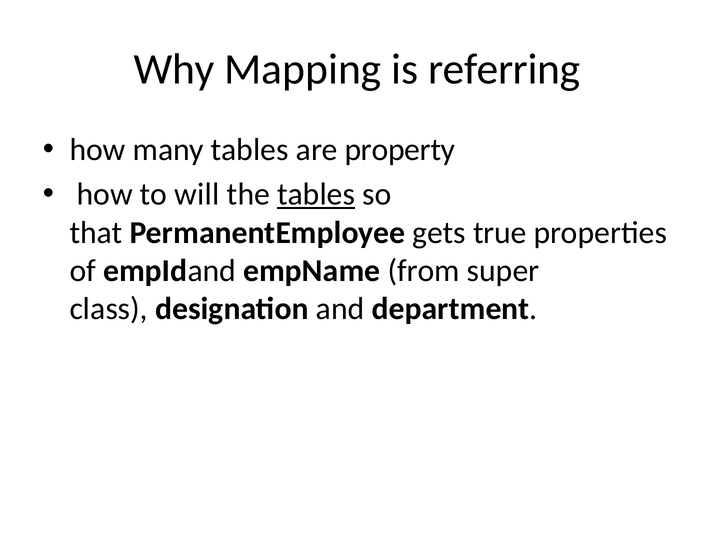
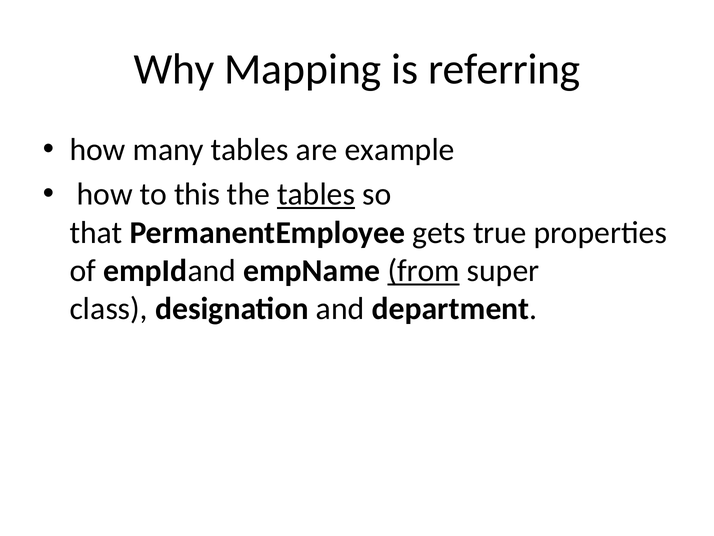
property: property -> example
will: will -> this
from underline: none -> present
